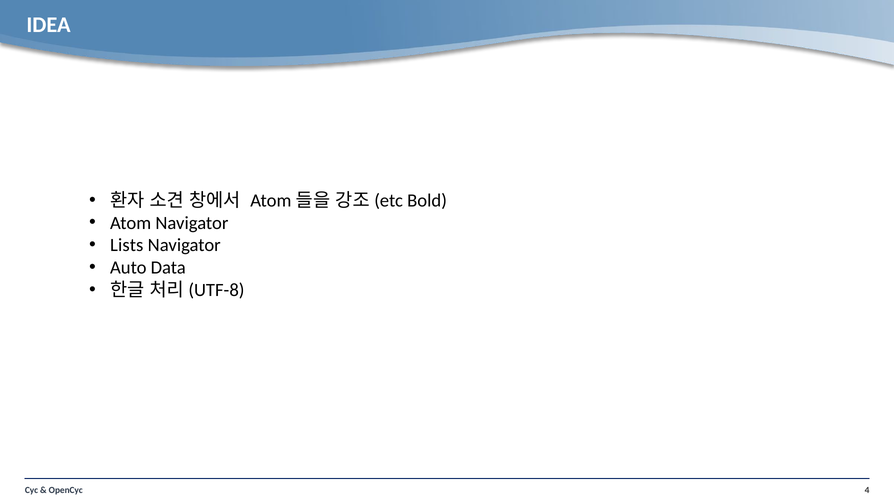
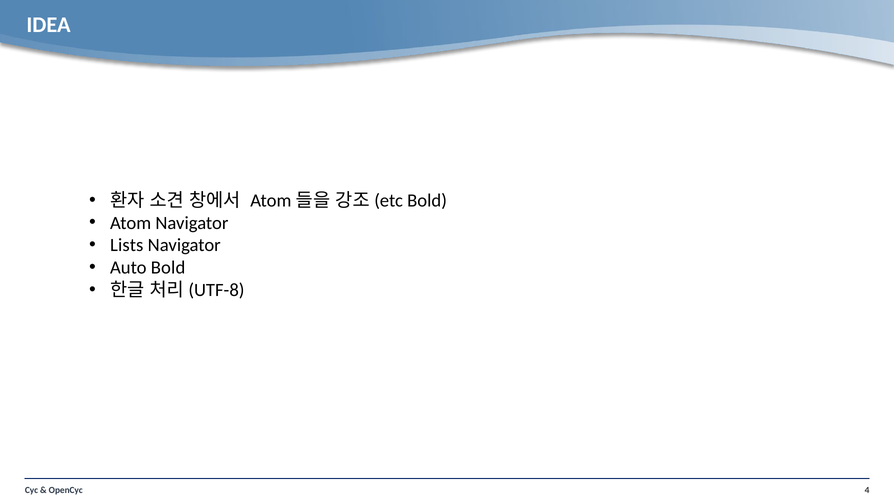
Auto Data: Data -> Bold
